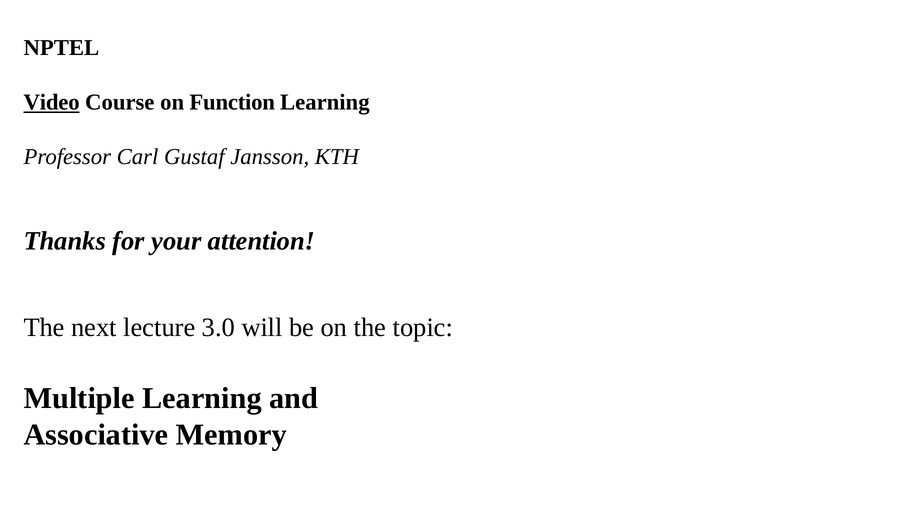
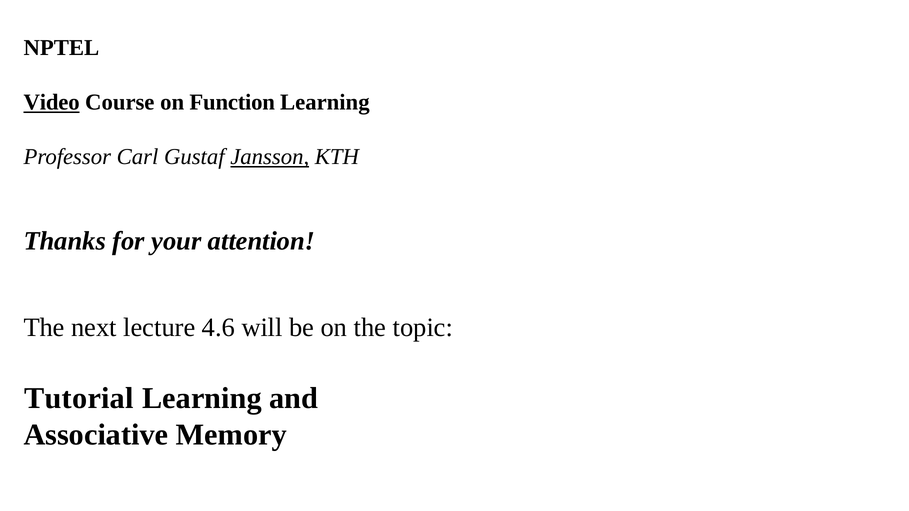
Jansson underline: none -> present
3.0: 3.0 -> 4.6
Multiple: Multiple -> Tutorial
